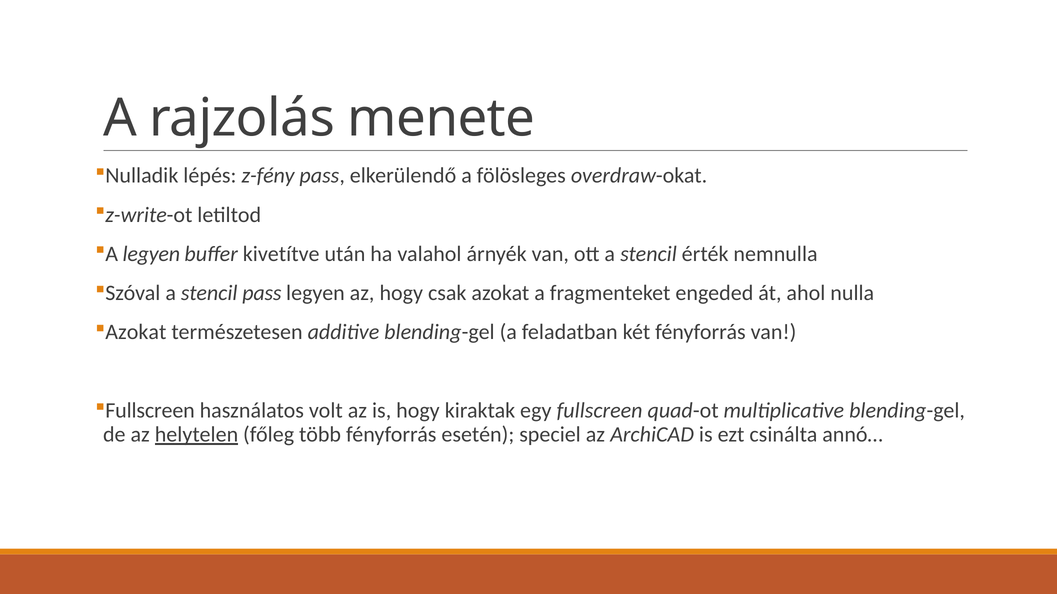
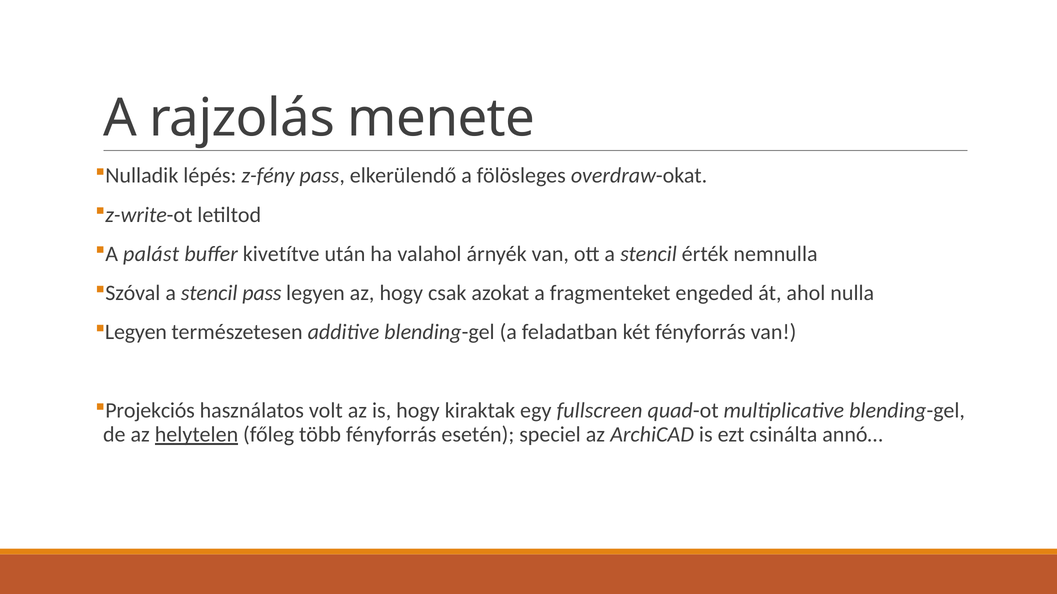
A legyen: legyen -> palást
Azokat at (136, 333): Azokat -> Legyen
Fullscreen at (150, 411): Fullscreen -> Projekciós
